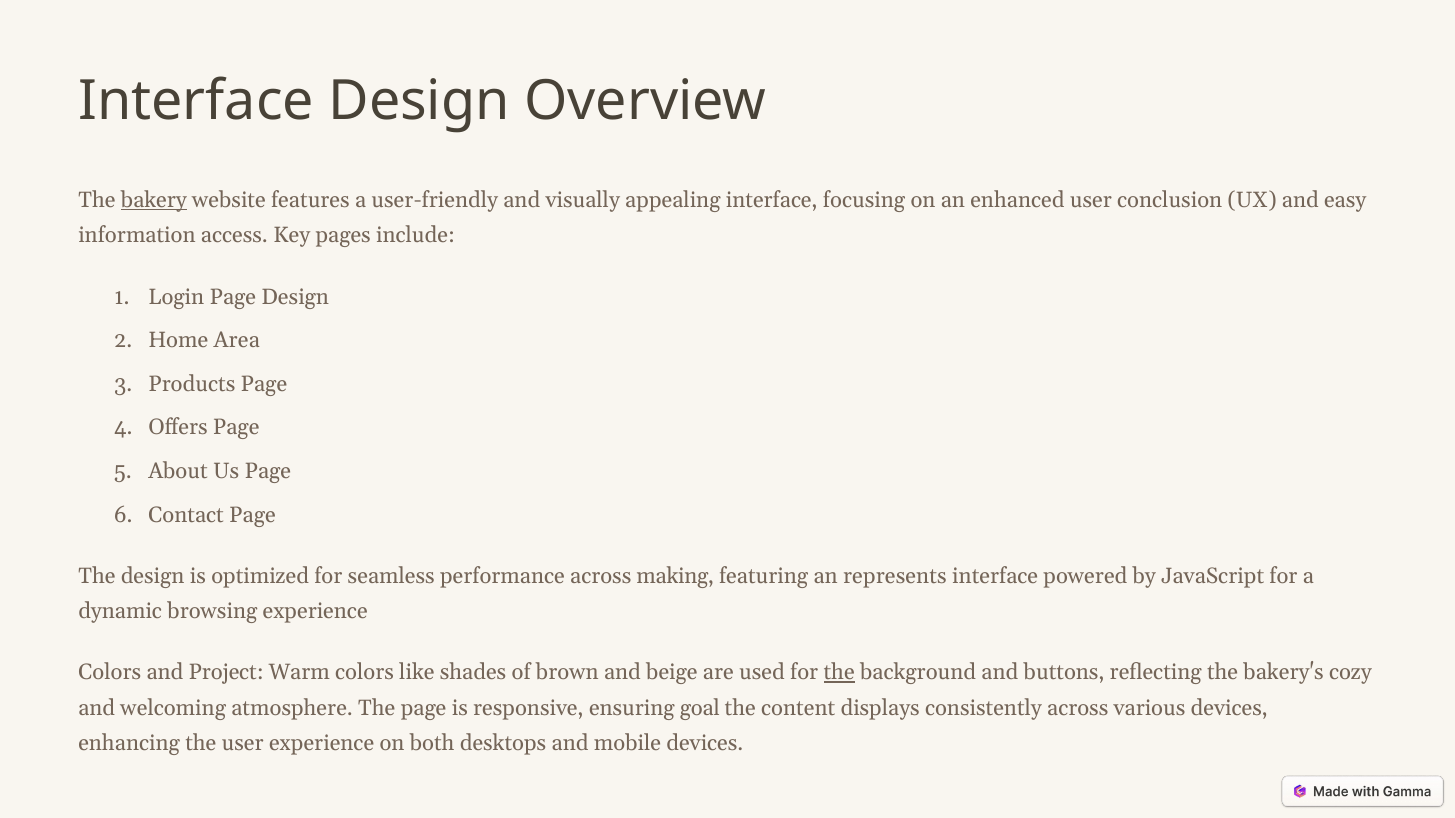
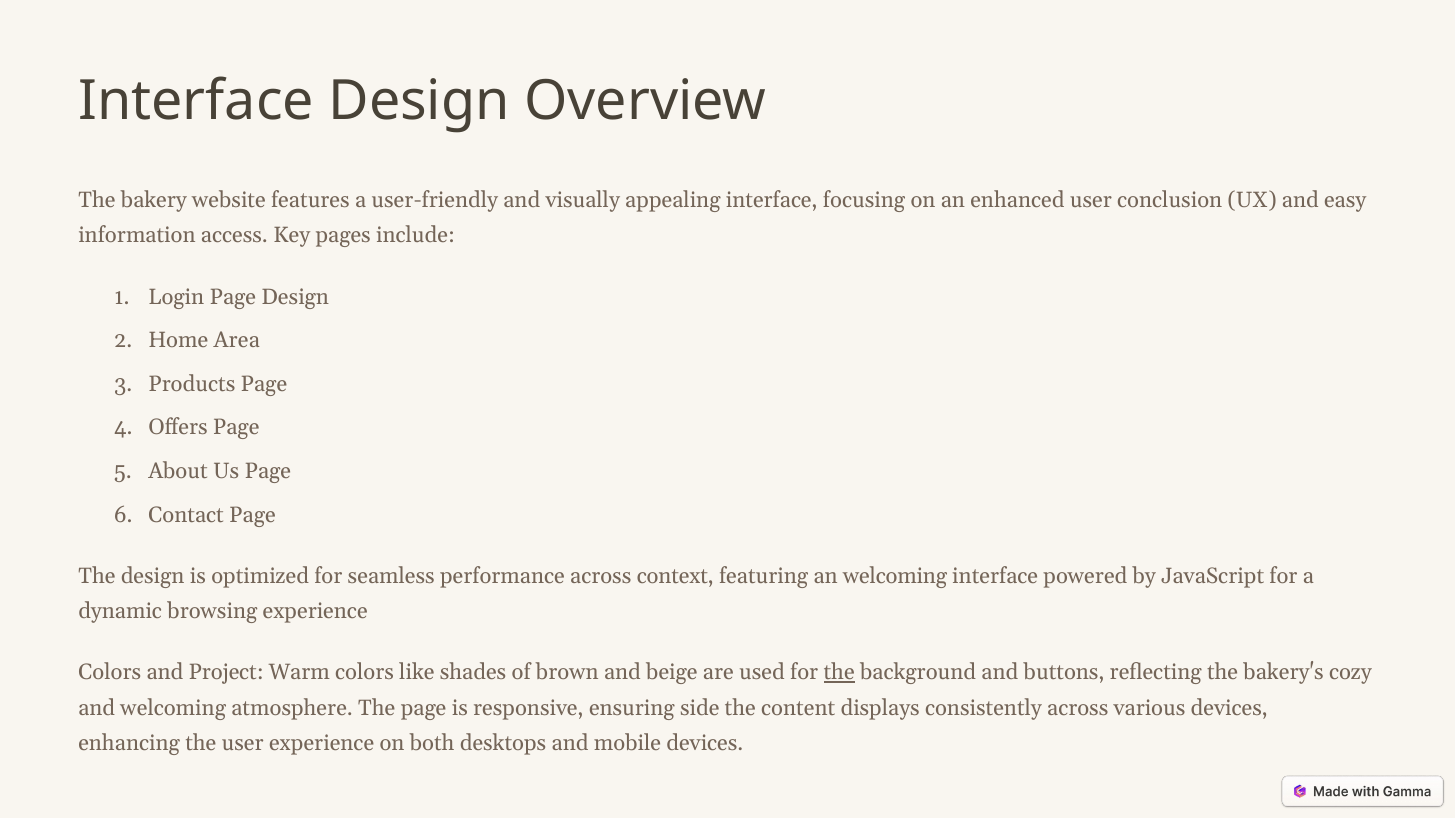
bakery underline: present -> none
making: making -> context
an represents: represents -> welcoming
goal: goal -> side
